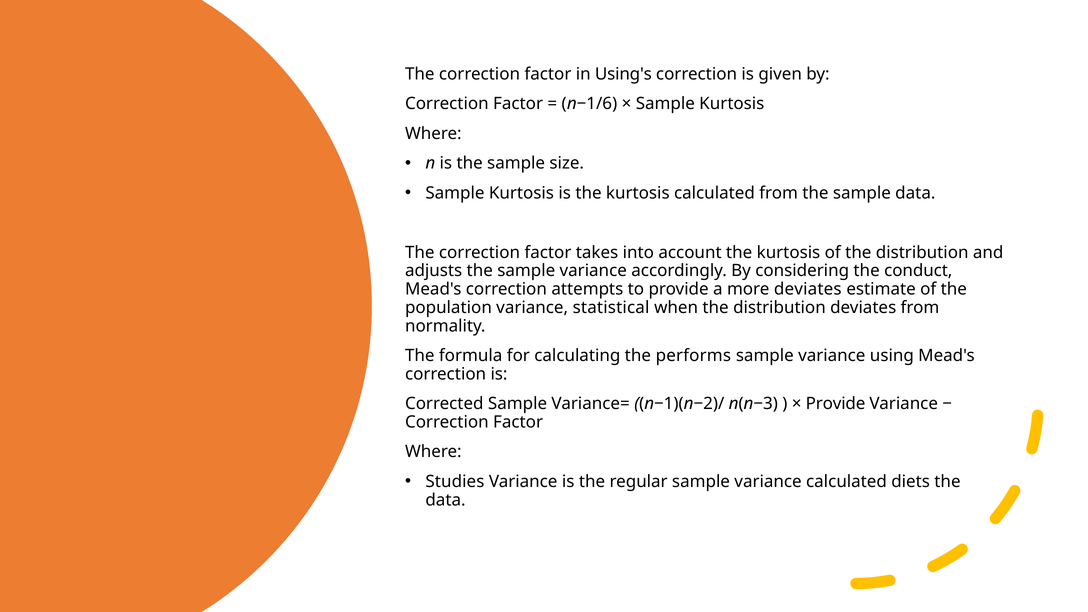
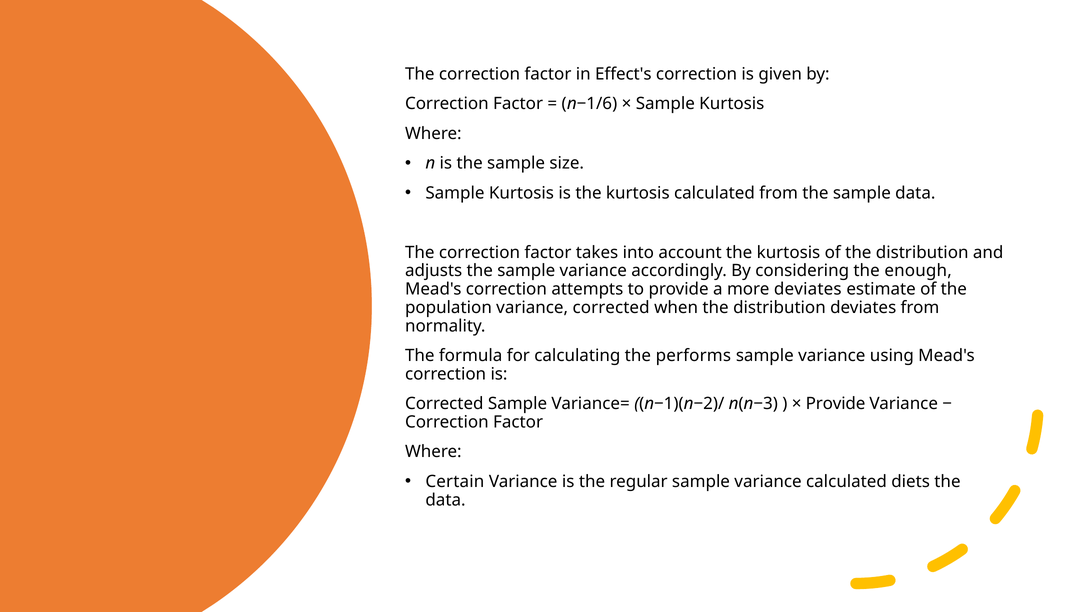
Using's: Using's -> Effect's
conduct: conduct -> enough
variance statistical: statistical -> corrected
Studies: Studies -> Certain
